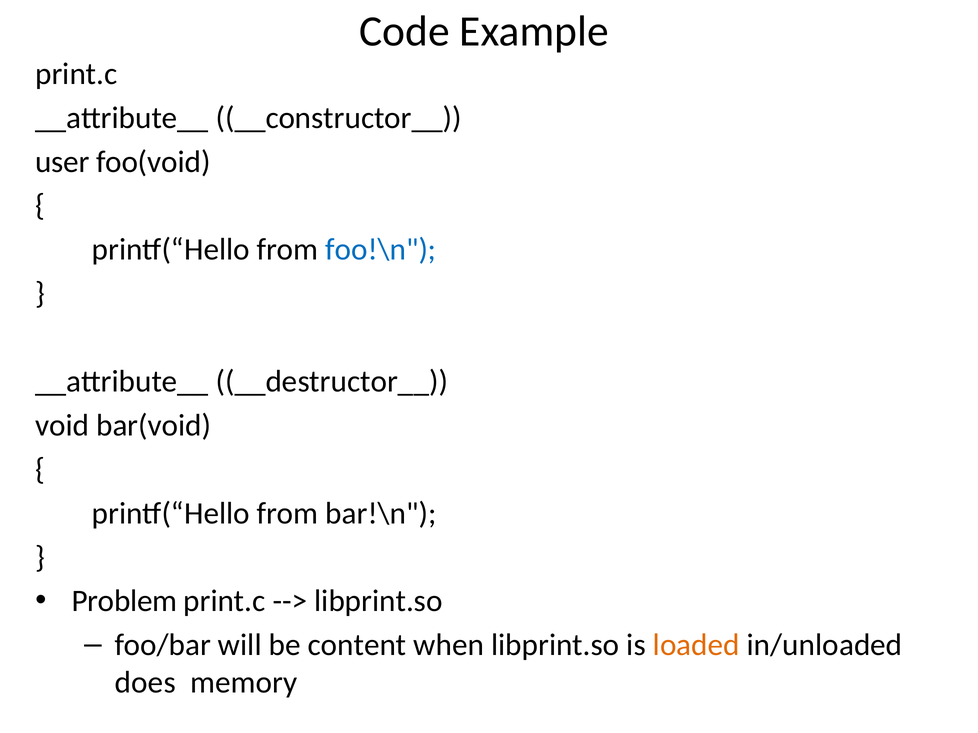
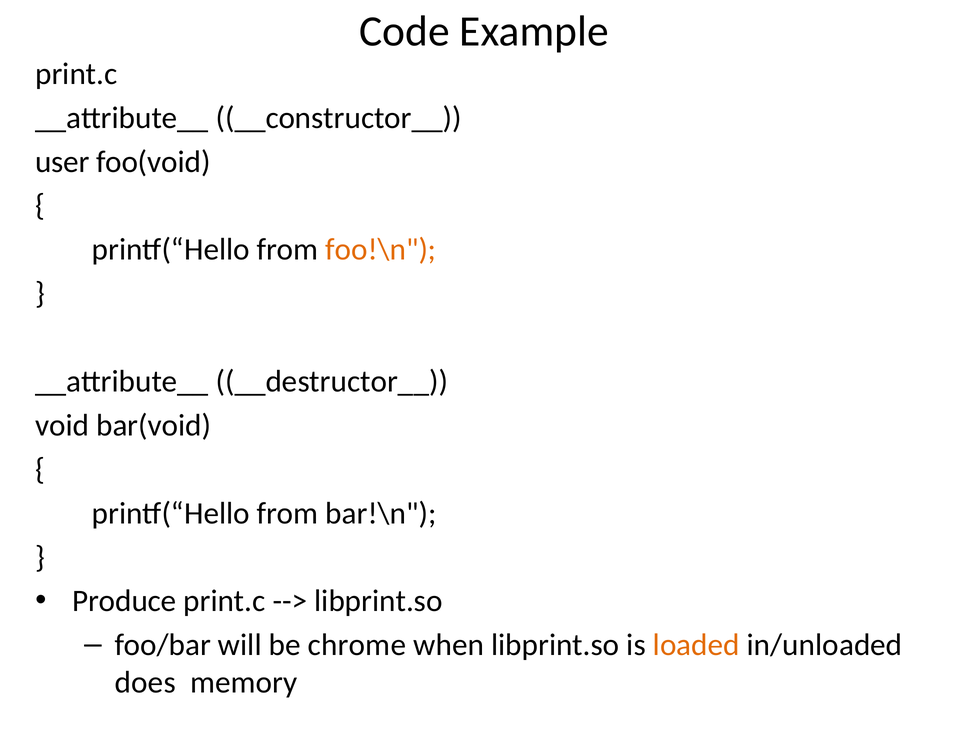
foo!\n colour: blue -> orange
Problem: Problem -> Produce
content: content -> chrome
